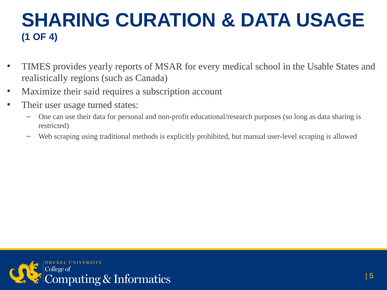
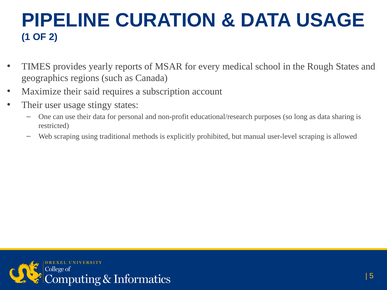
SHARING at (66, 20): SHARING -> PIPELINE
4: 4 -> 2
Usable: Usable -> Rough
realistically: realistically -> geographics
turned: turned -> stingy
